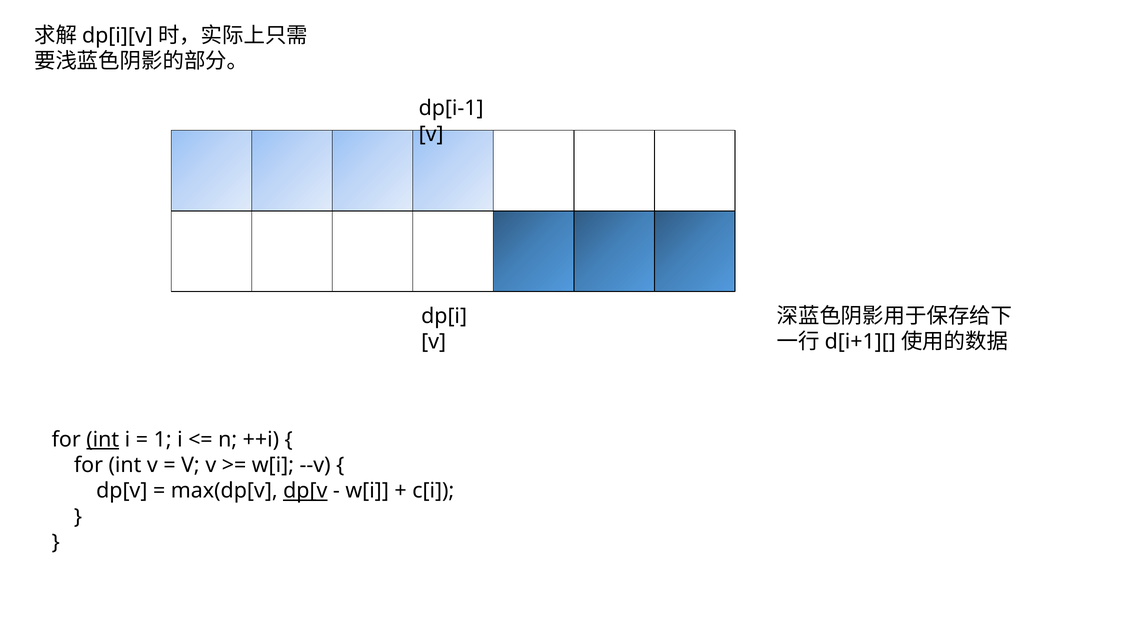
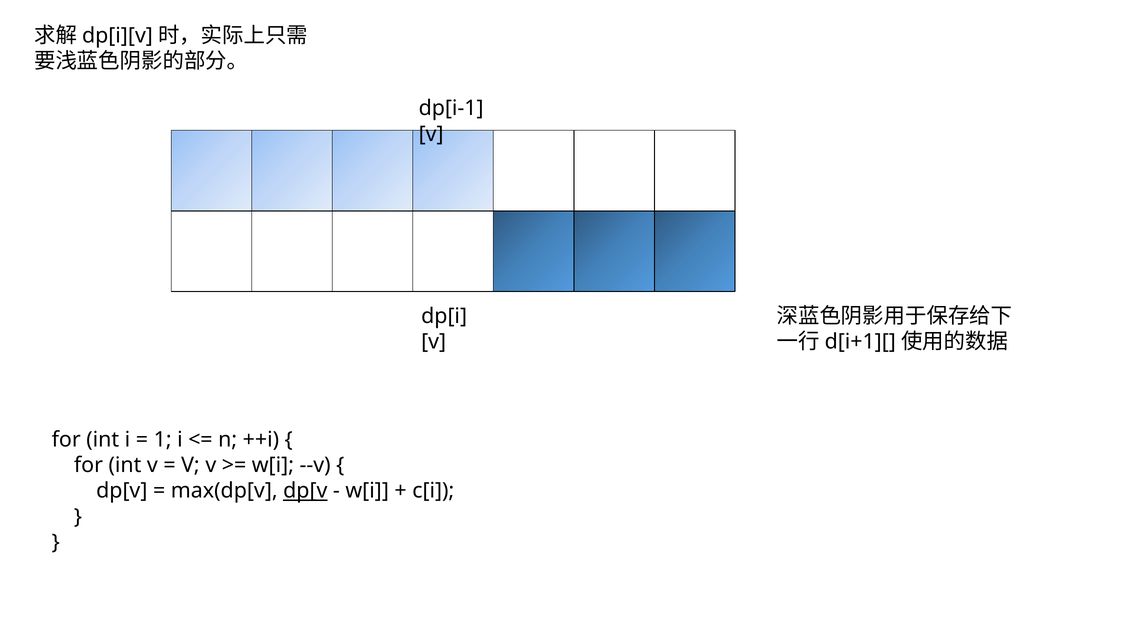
int at (103, 439) underline: present -> none
